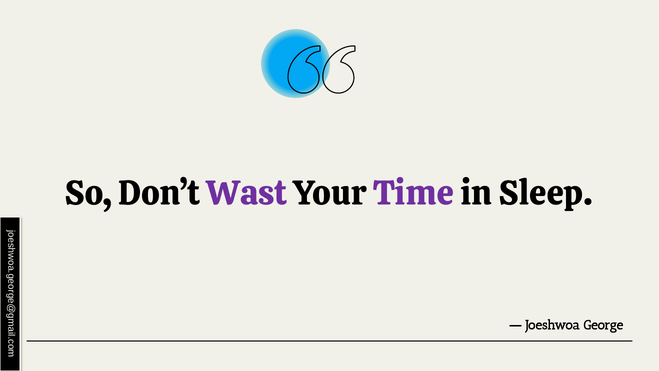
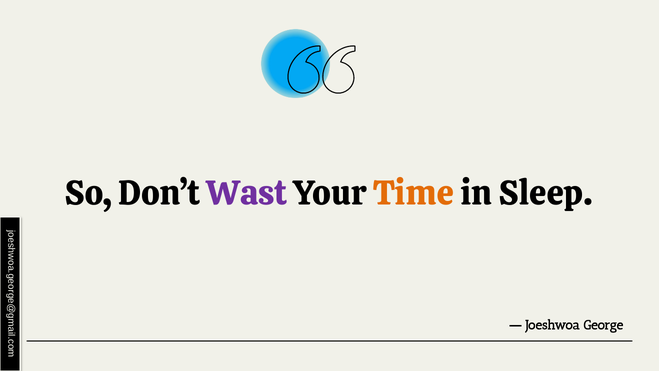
Time colour: purple -> orange
